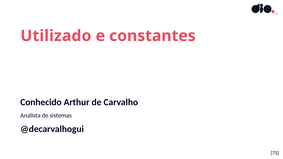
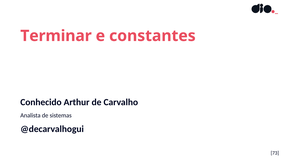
Utilizado: Utilizado -> Terminar
